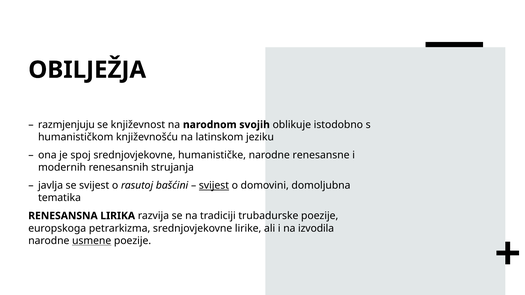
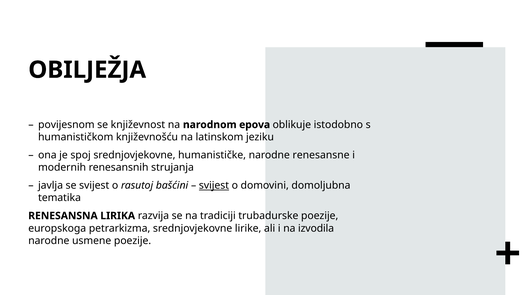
razmjenjuju: razmjenjuju -> povijesnom
svojih: svojih -> epova
usmene underline: present -> none
